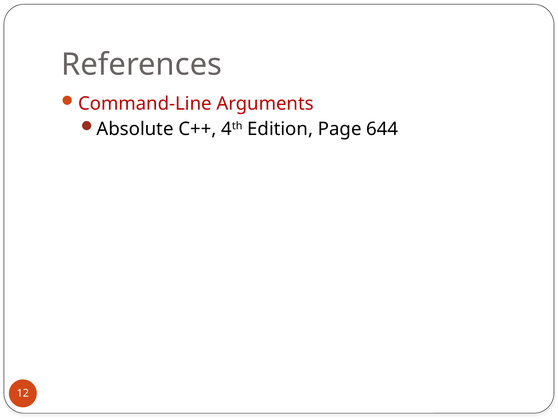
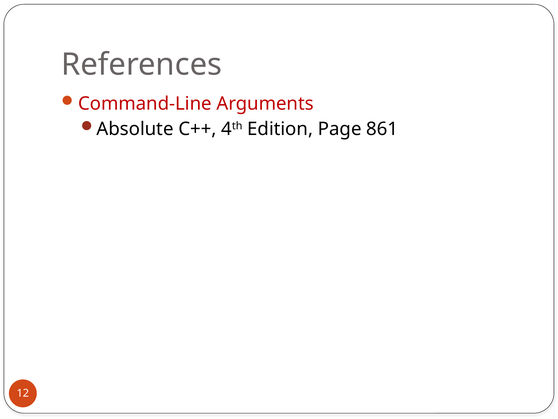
644: 644 -> 861
